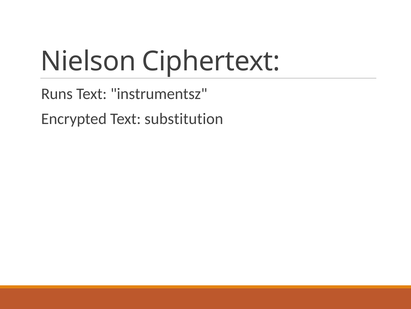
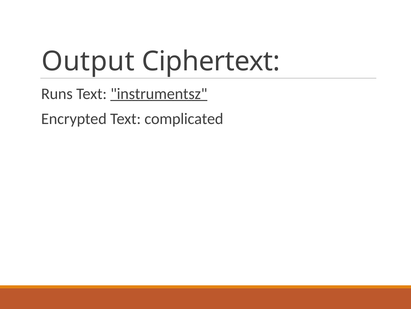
Nielson: Nielson -> Output
instrumentsz underline: none -> present
substitution: substitution -> complicated
